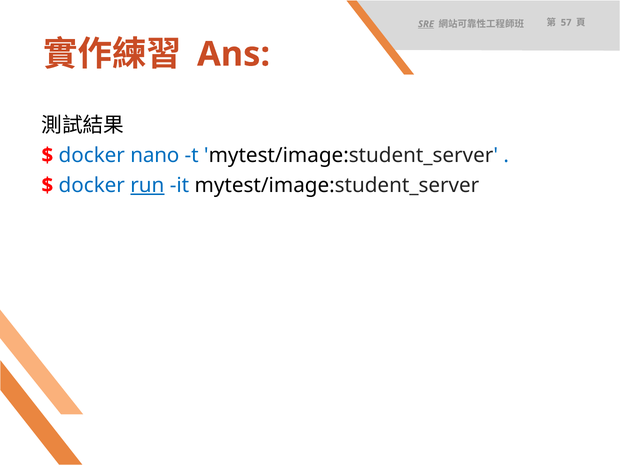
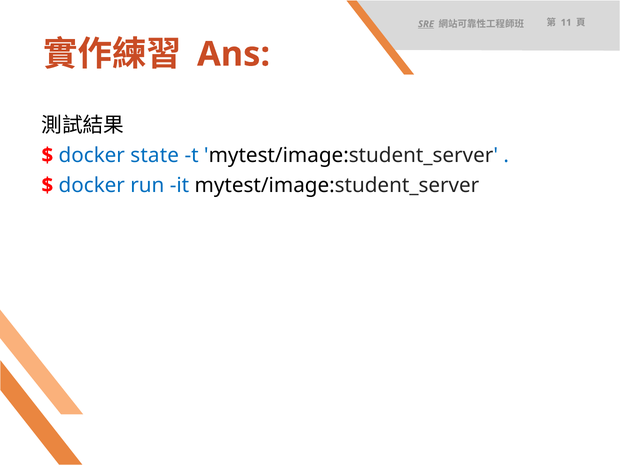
57: 57 -> 11
nano: nano -> state
run underline: present -> none
